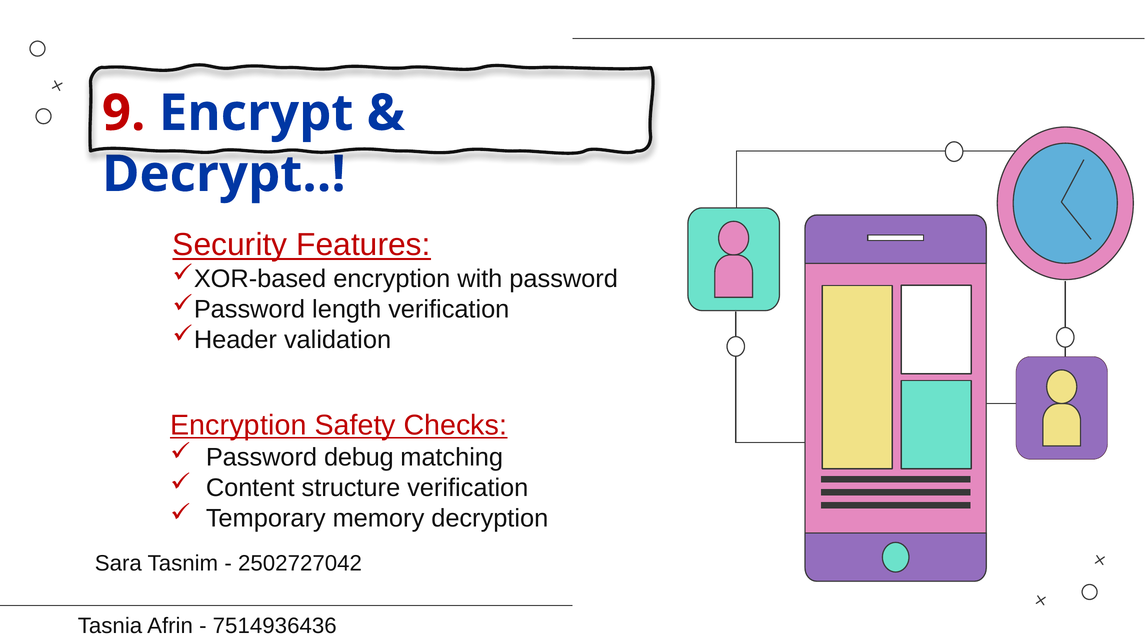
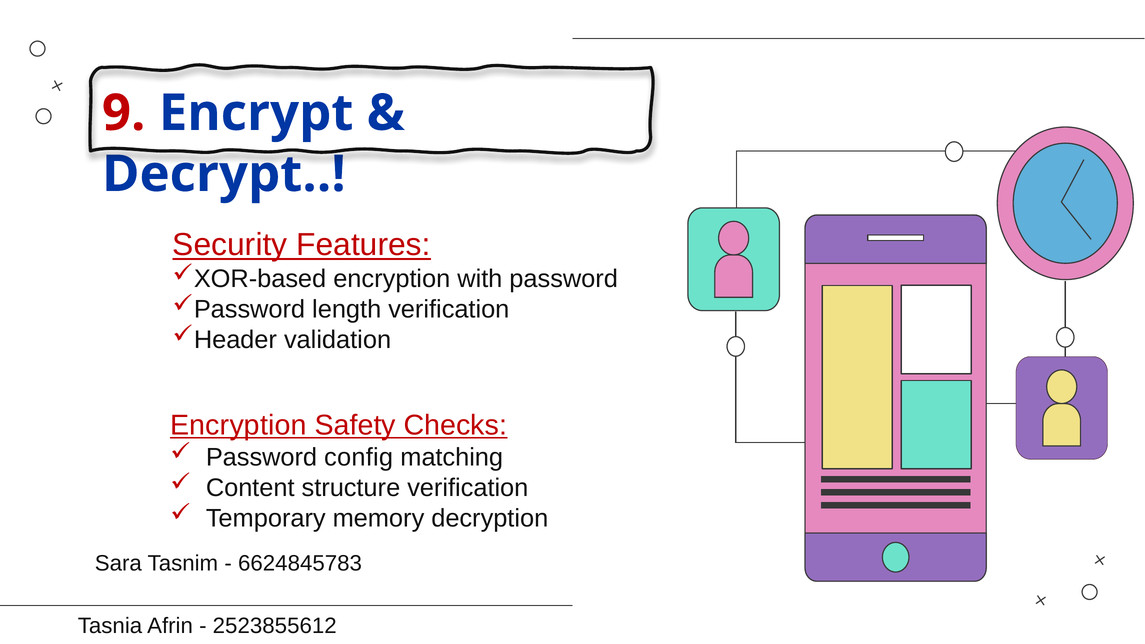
debug: debug -> config
2502727042: 2502727042 -> 6624845783
7514936436: 7514936436 -> 2523855612
